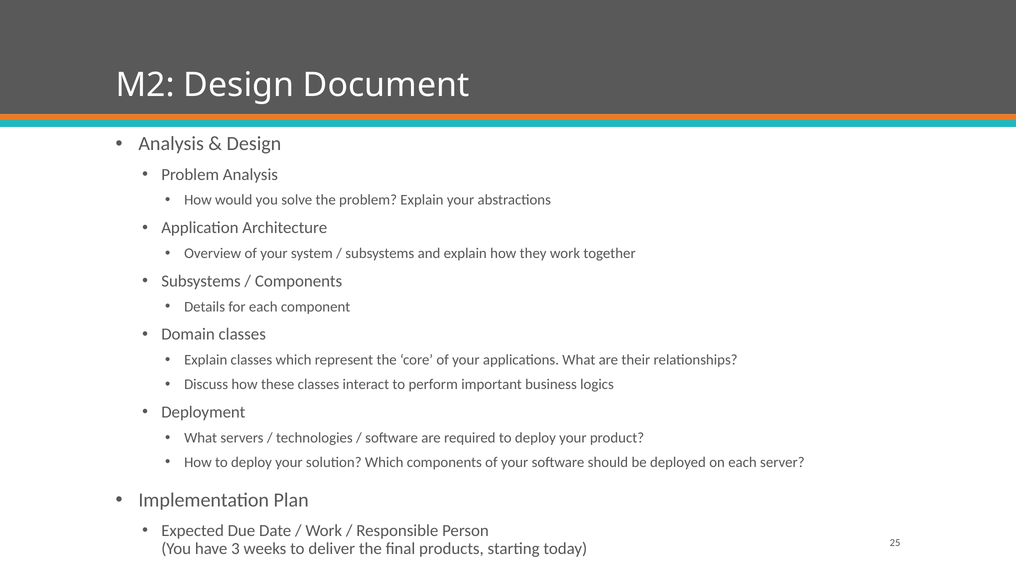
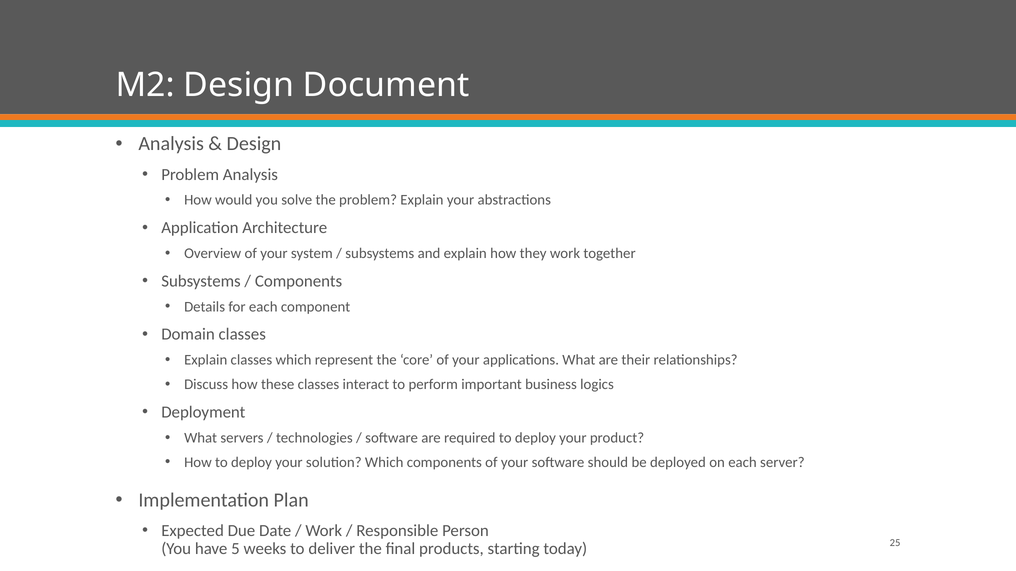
3: 3 -> 5
